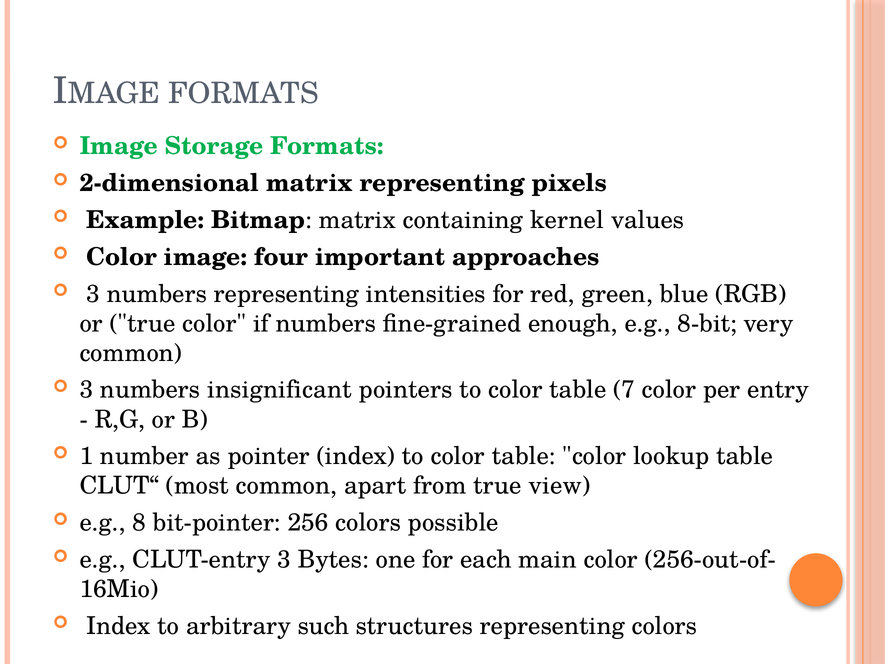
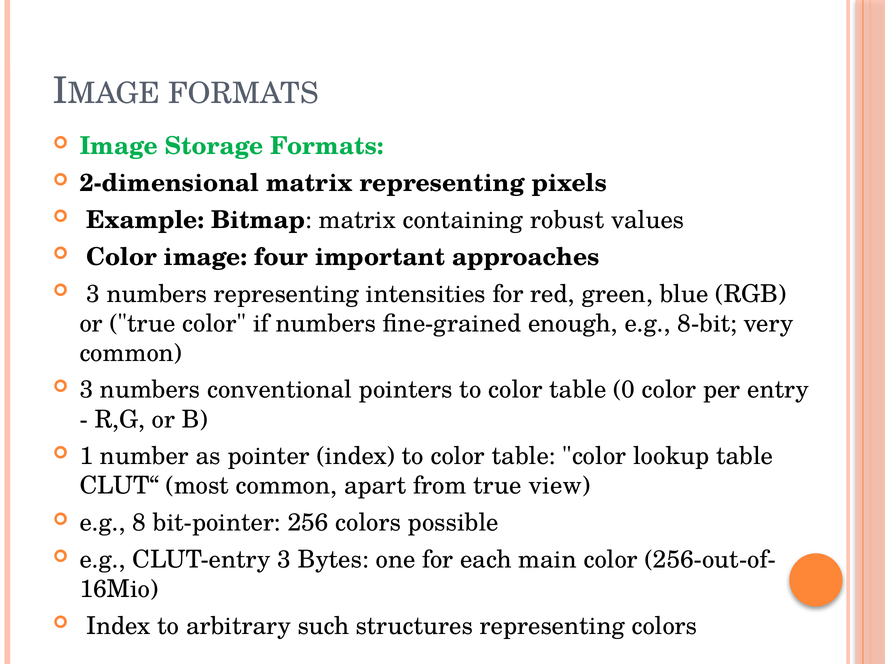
kernel: kernel -> robust
insignificant: insignificant -> conventional
7: 7 -> 0
